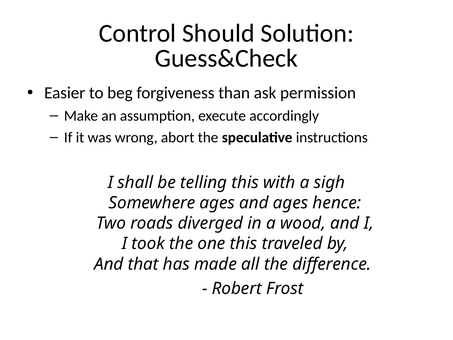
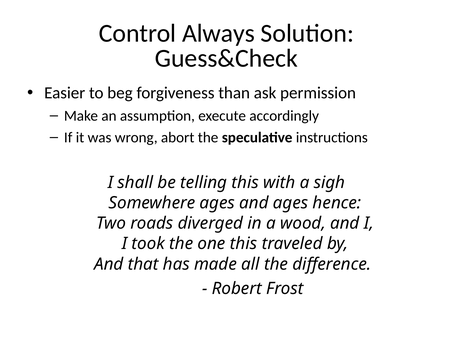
Should: Should -> Always
